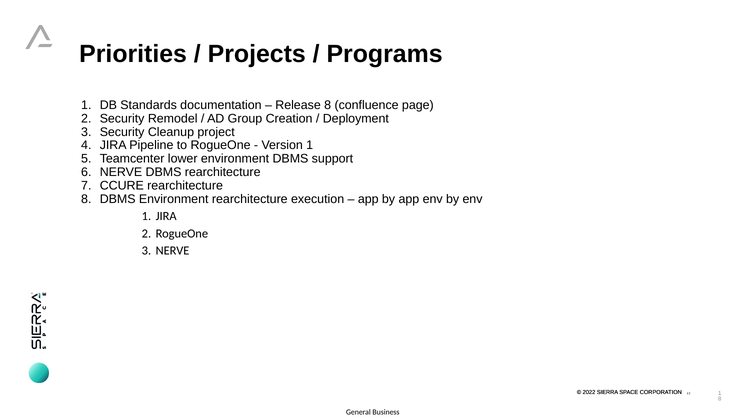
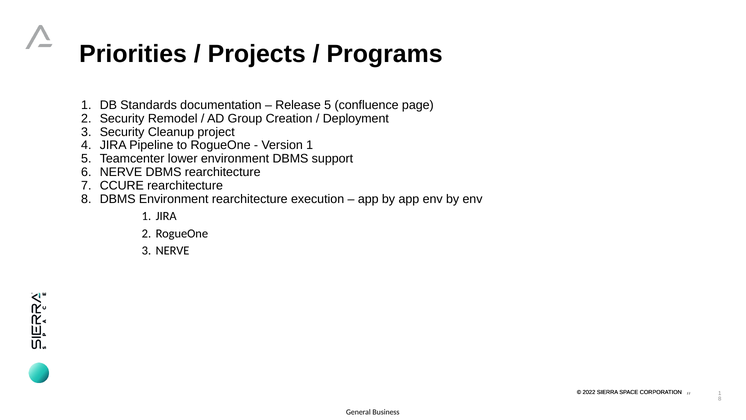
Release 8: 8 -> 5
